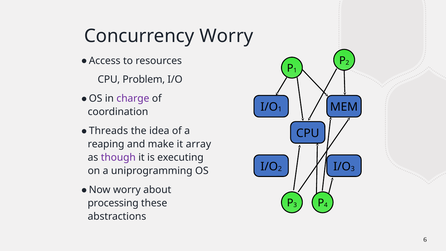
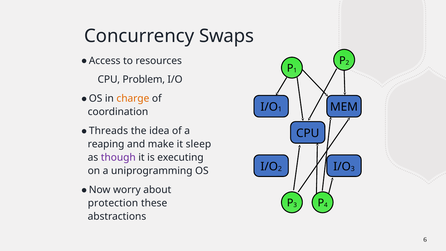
Concurrency Worry: Worry -> Swaps
charge colour: purple -> orange
array: array -> sleep
processing: processing -> protection
